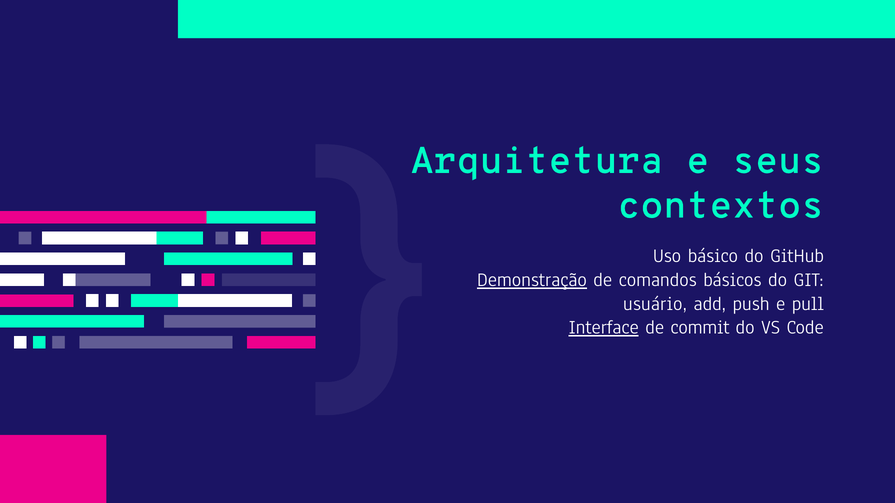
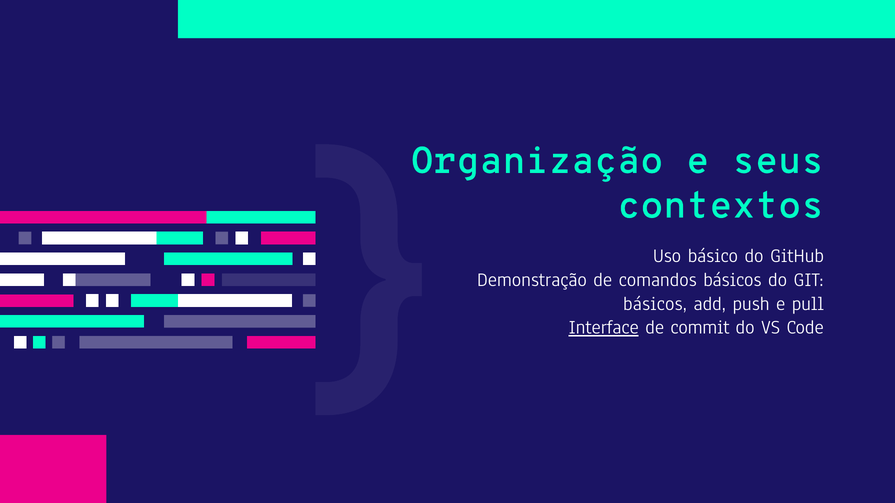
Arquitetura: Arquitetura -> Organização
Demonstração underline: present -> none
usuário at (655, 304): usuário -> básicos
